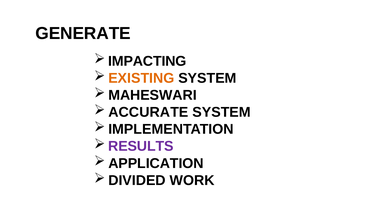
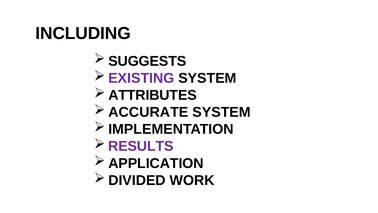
GENERATE: GENERATE -> INCLUDING
IMPACTING: IMPACTING -> SUGGESTS
EXISTING colour: orange -> purple
MAHESWARI: MAHESWARI -> ATTRIBUTES
